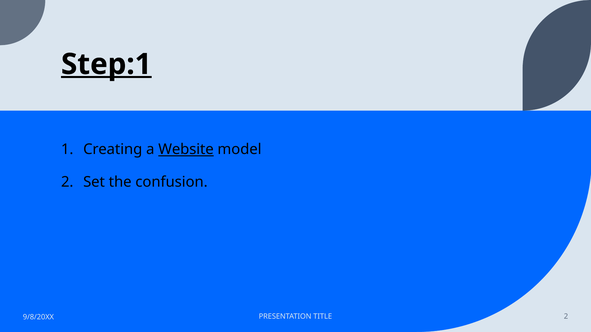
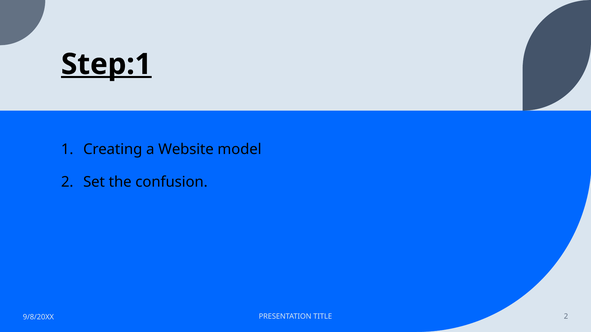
Website underline: present -> none
